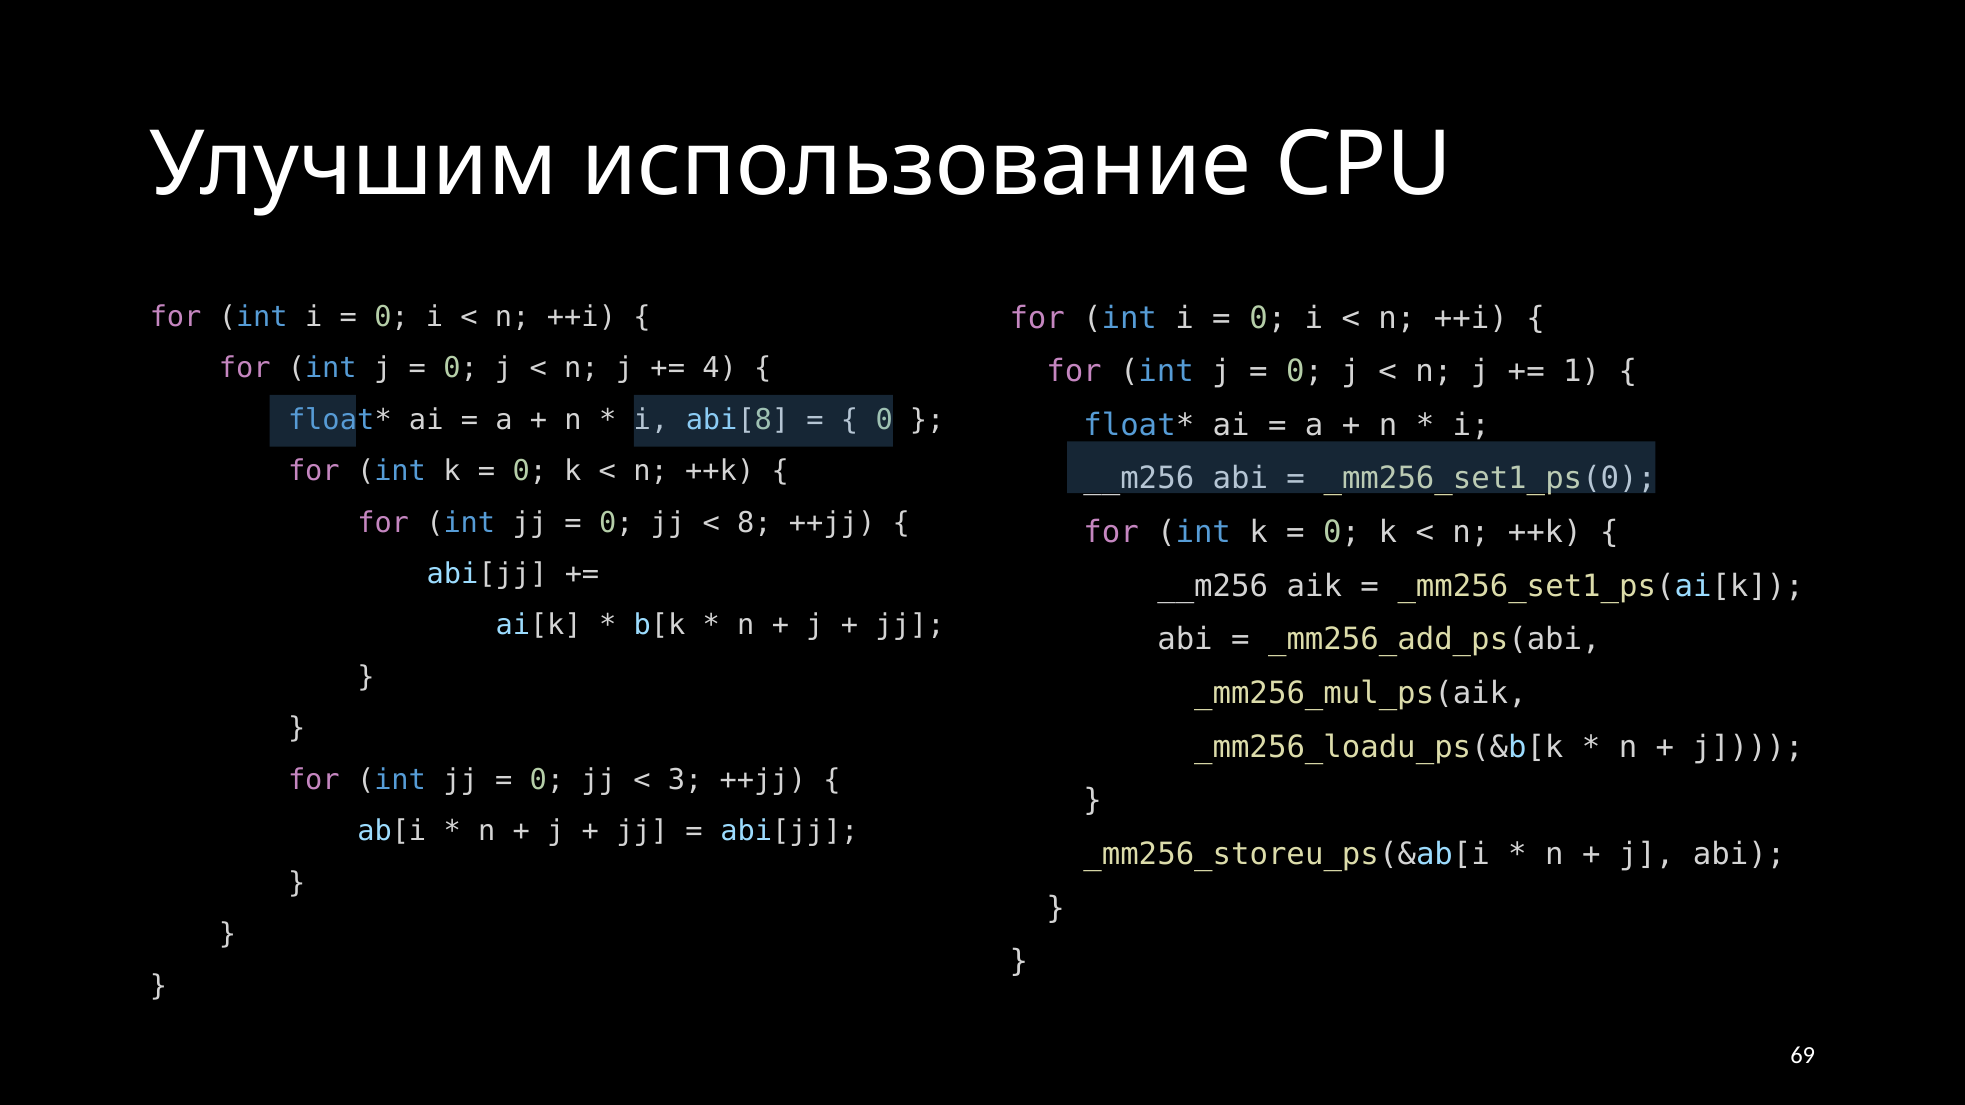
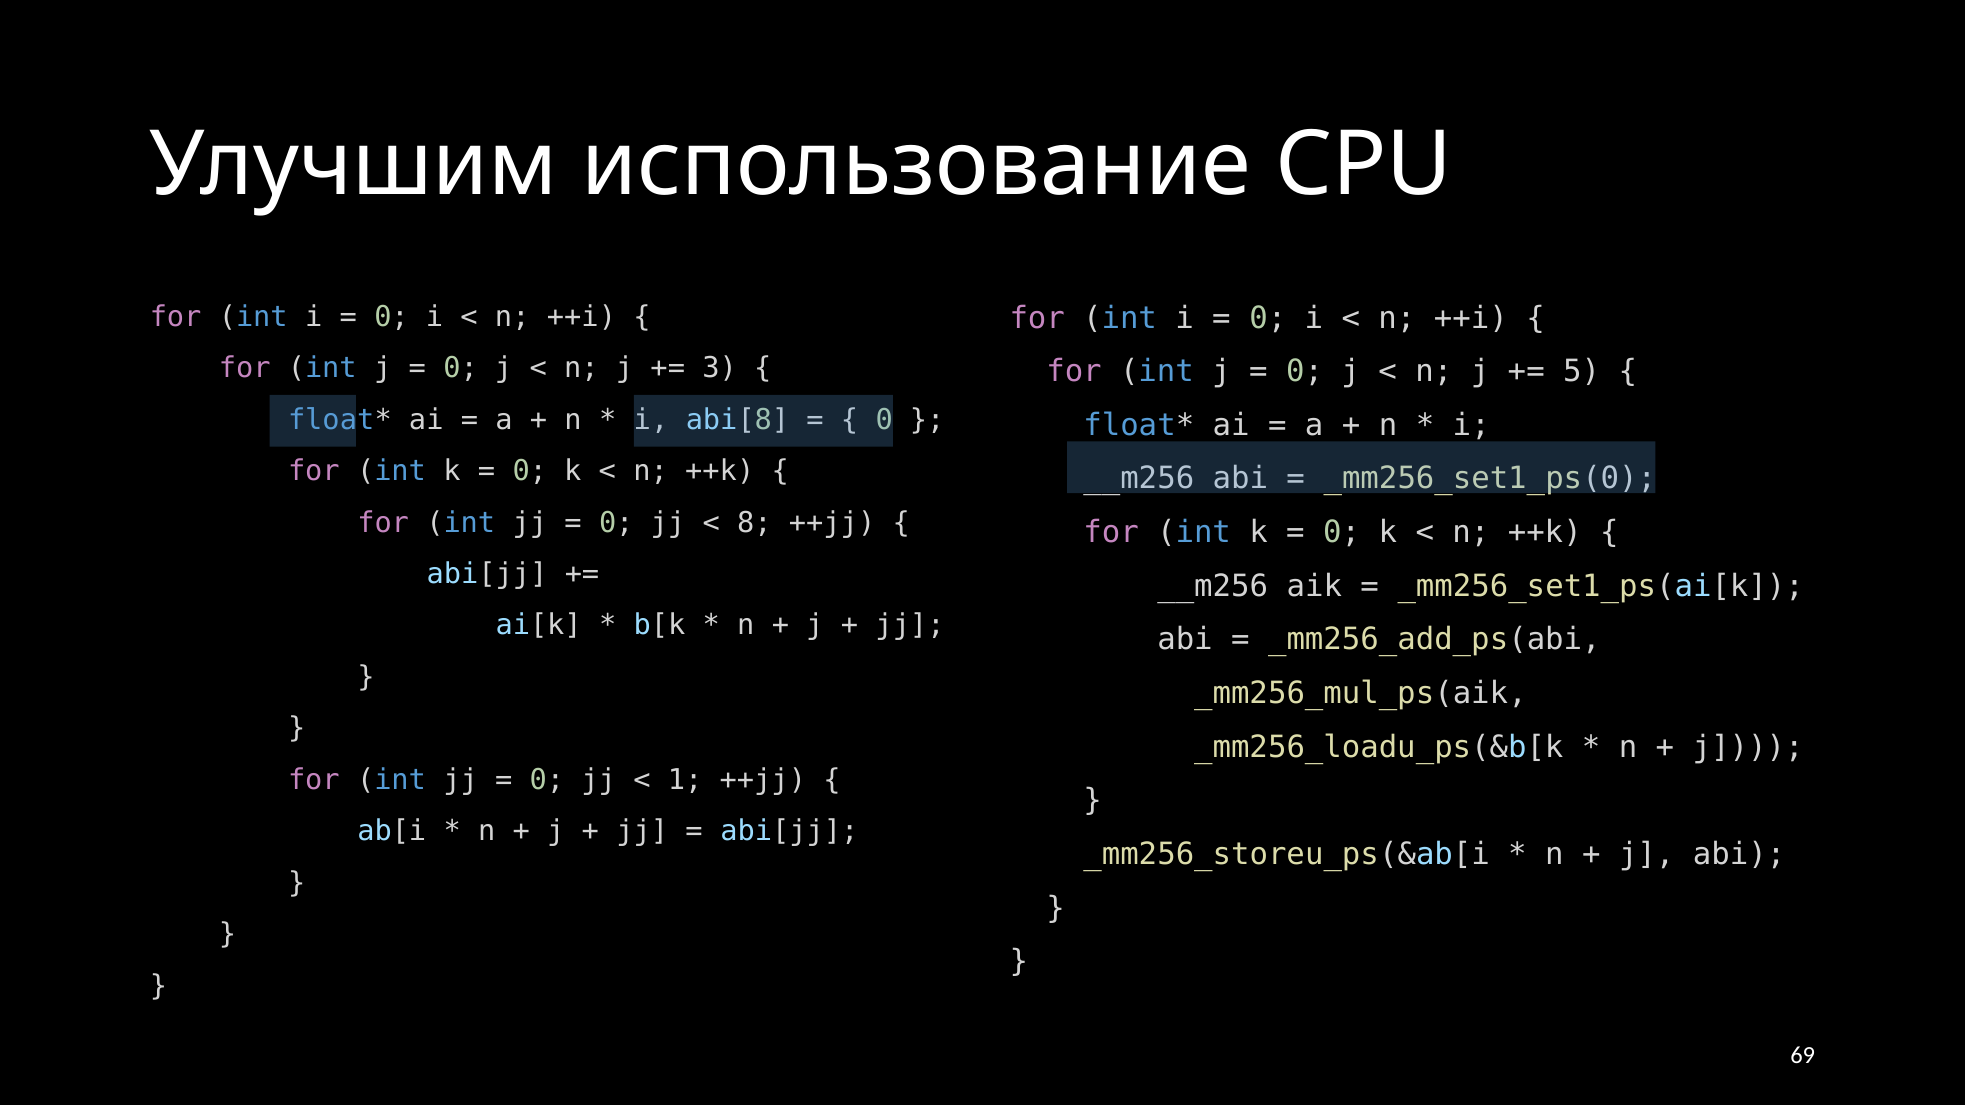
4: 4 -> 3
1: 1 -> 5
3: 3 -> 1
